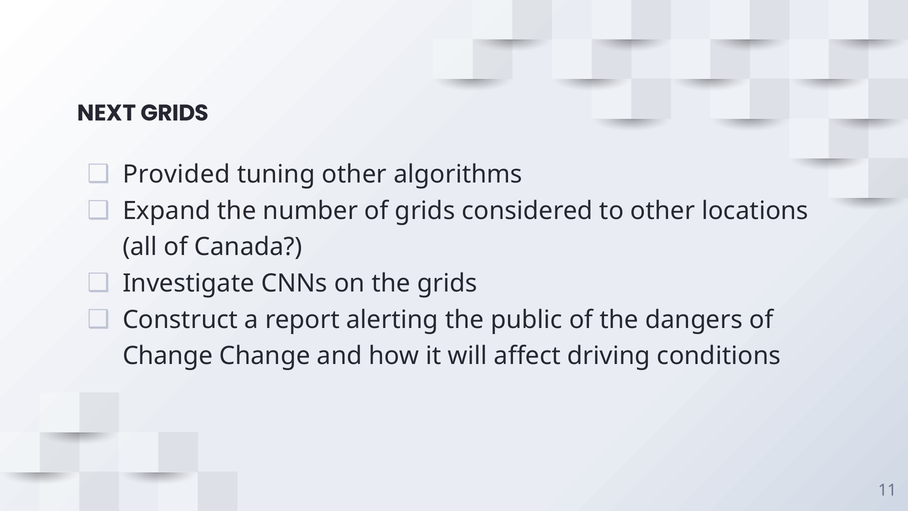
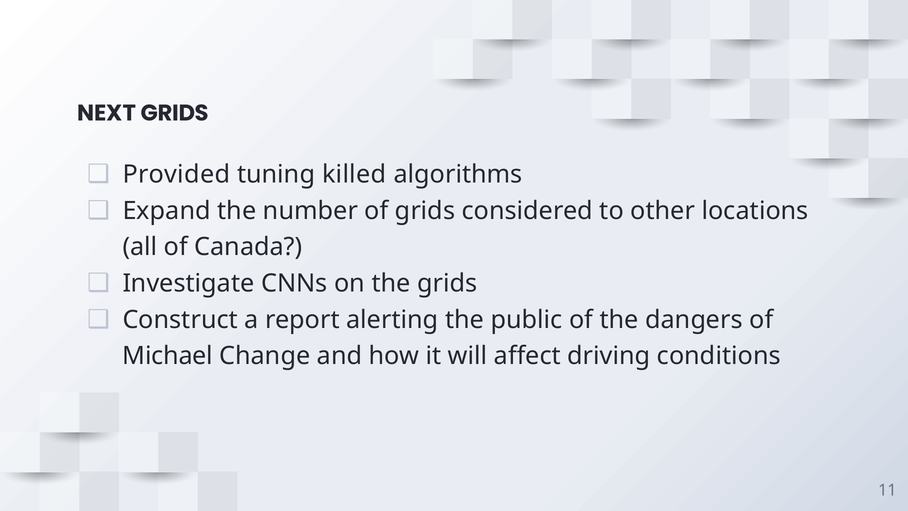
tuning other: other -> killed
Change at (168, 356): Change -> Michael
